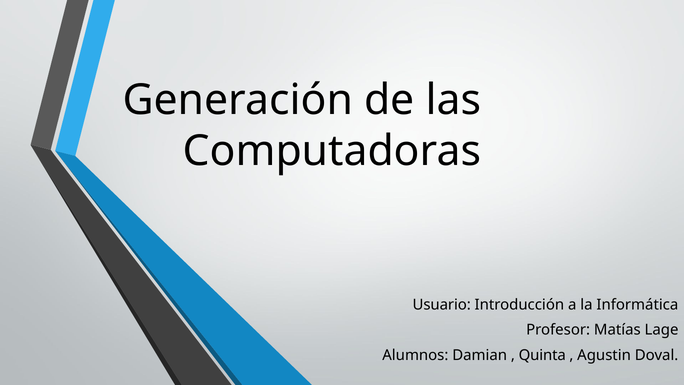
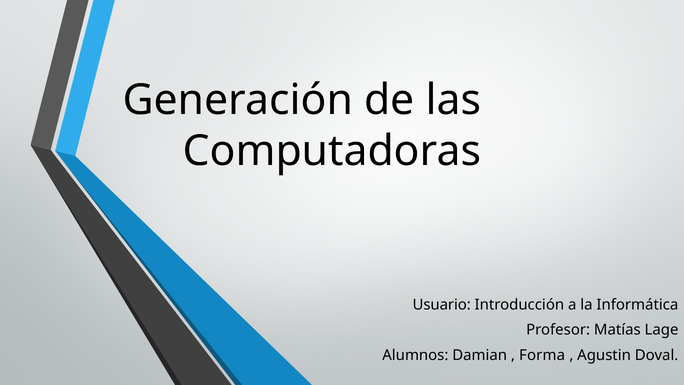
Quinta: Quinta -> Forma
